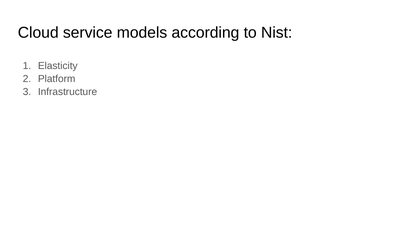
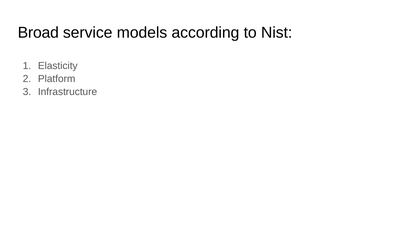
Cloud: Cloud -> Broad
